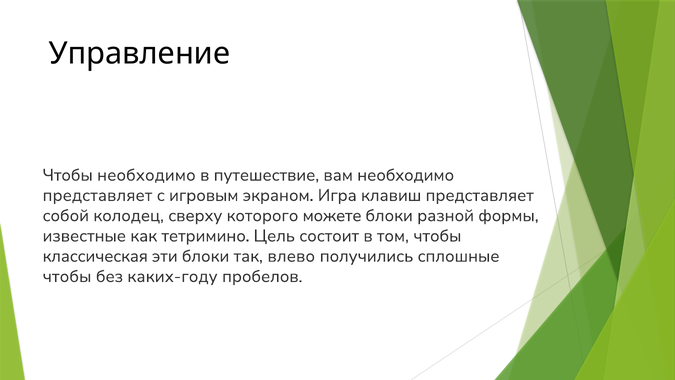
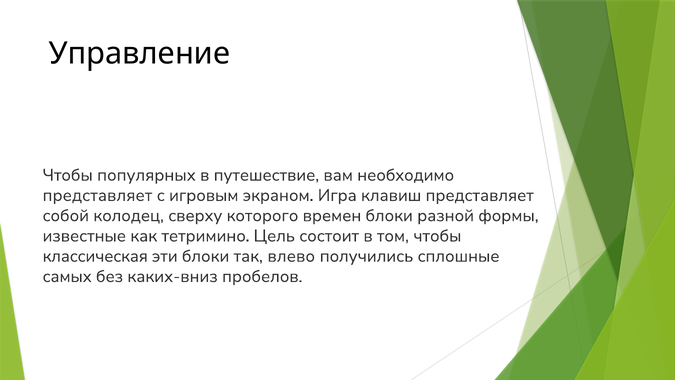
Чтобы необходимо: необходимо -> популярных
можете: можете -> времен
чтобы at (67, 276): чтобы -> самых
каких-году: каких-году -> каких-вниз
